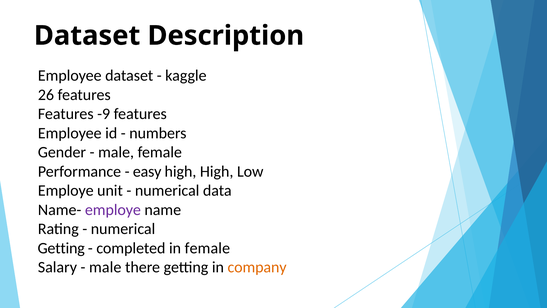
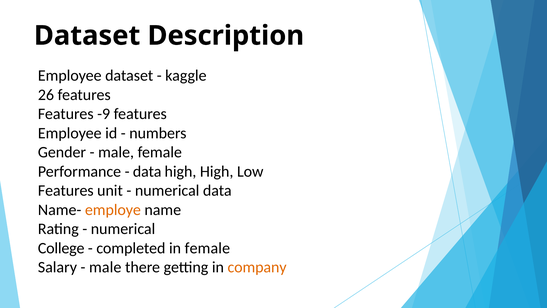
easy at (147, 171): easy -> data
Employe at (66, 190): Employe -> Features
employe at (113, 210) colour: purple -> orange
Getting at (61, 248): Getting -> College
